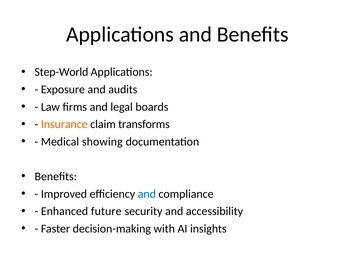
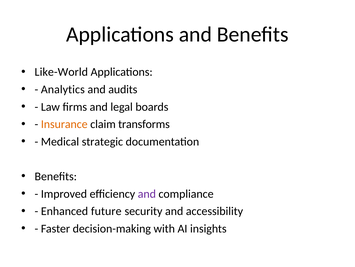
Step-World: Step-World -> Like-World
Exposure: Exposure -> Analytics
showing: showing -> strategic
and at (147, 193) colour: blue -> purple
